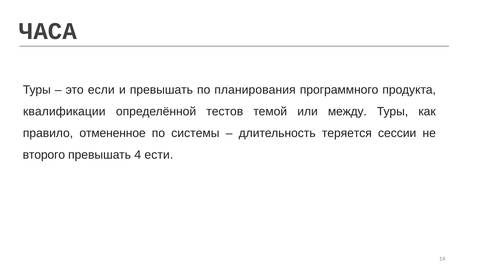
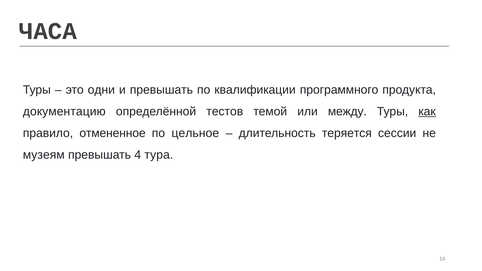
если: если -> одни
планирования: планирования -> квалификации
квалификации: квалификации -> документацию
как underline: none -> present
системы: системы -> цельное
второго: второго -> музеям
ести: ести -> тура
